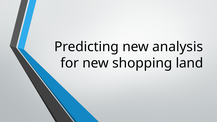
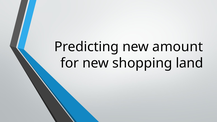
analysis: analysis -> amount
